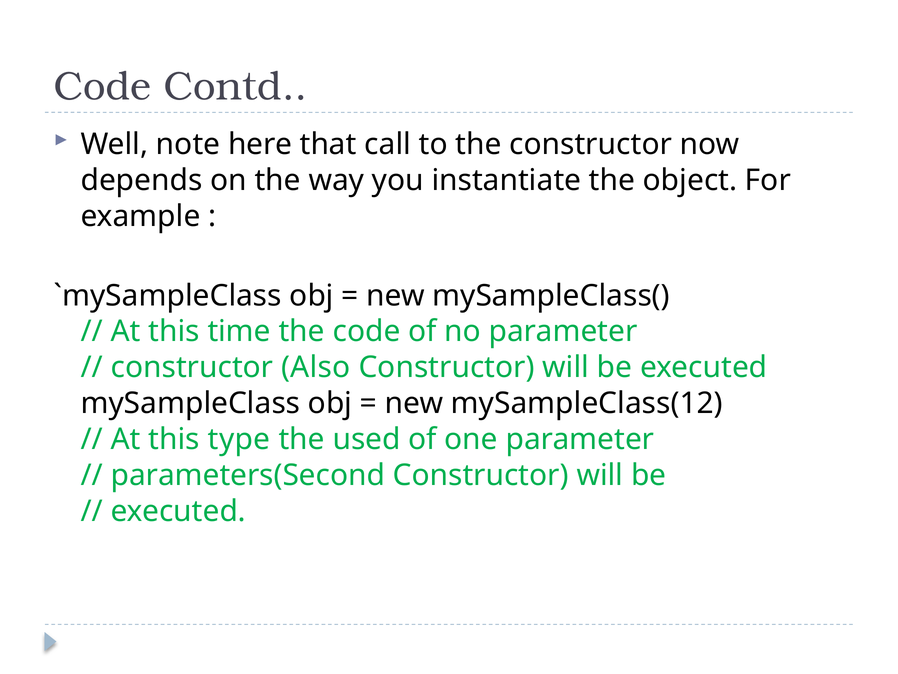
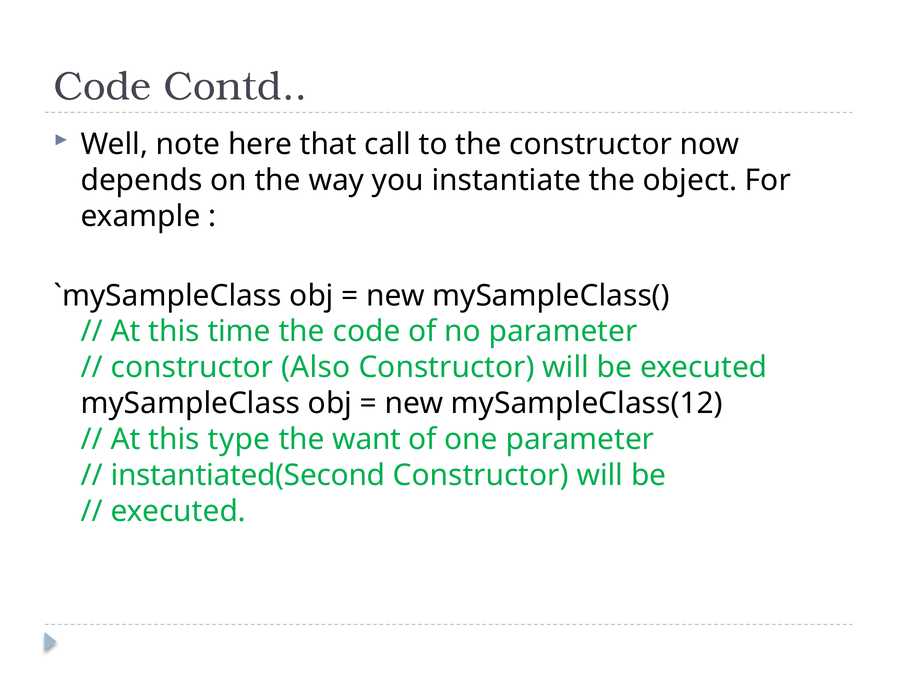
used: used -> want
parameters(Second: parameters(Second -> instantiated(Second
